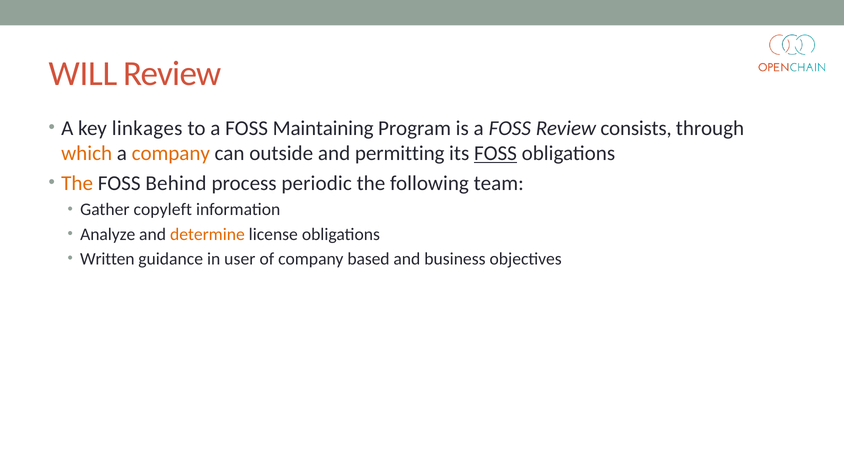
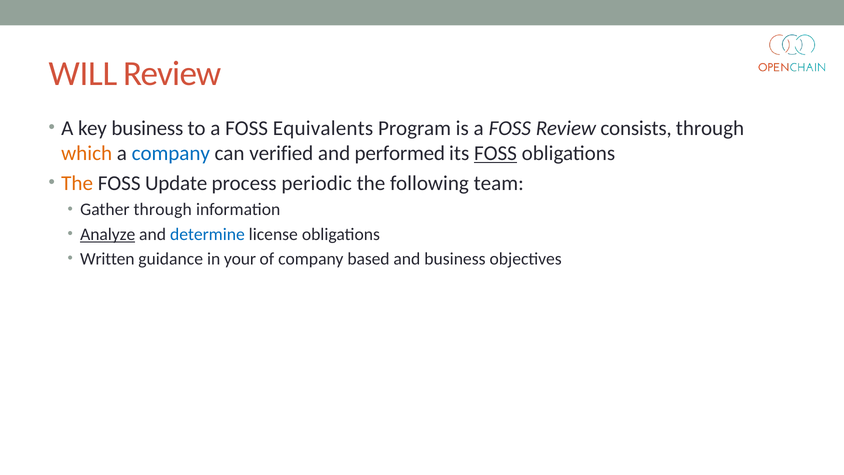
key linkages: linkages -> business
Maintaining: Maintaining -> Equivalents
company at (171, 153) colour: orange -> blue
outside: outside -> verified
permitting: permitting -> performed
Behind: Behind -> Update
Gather copyleft: copyleft -> through
Analyze underline: none -> present
determine colour: orange -> blue
user: user -> your
